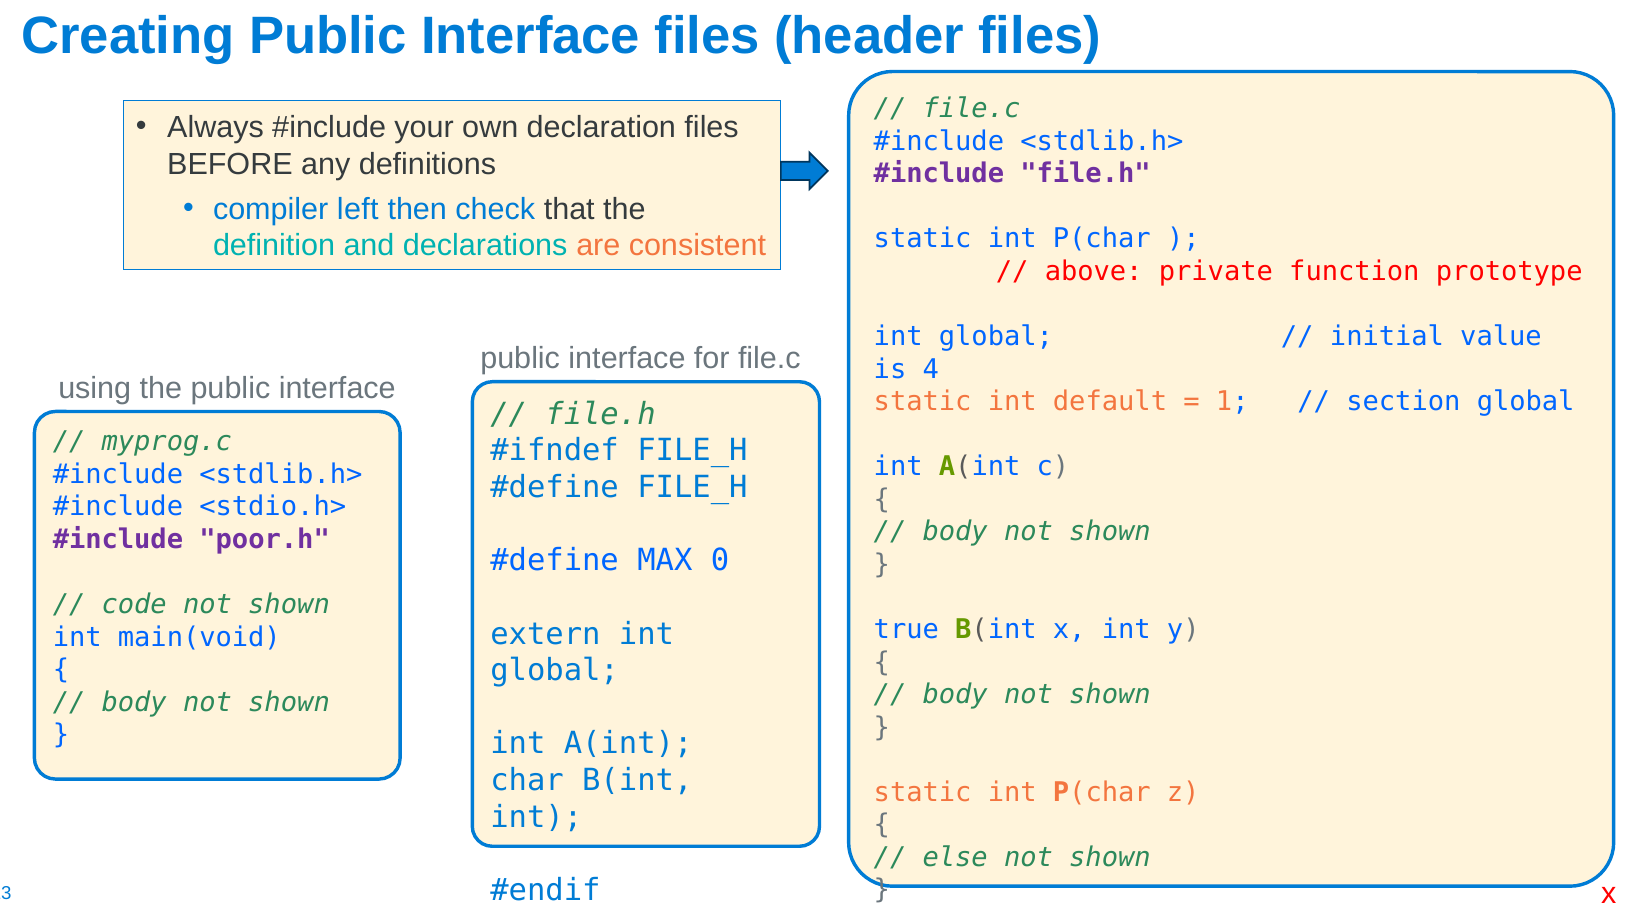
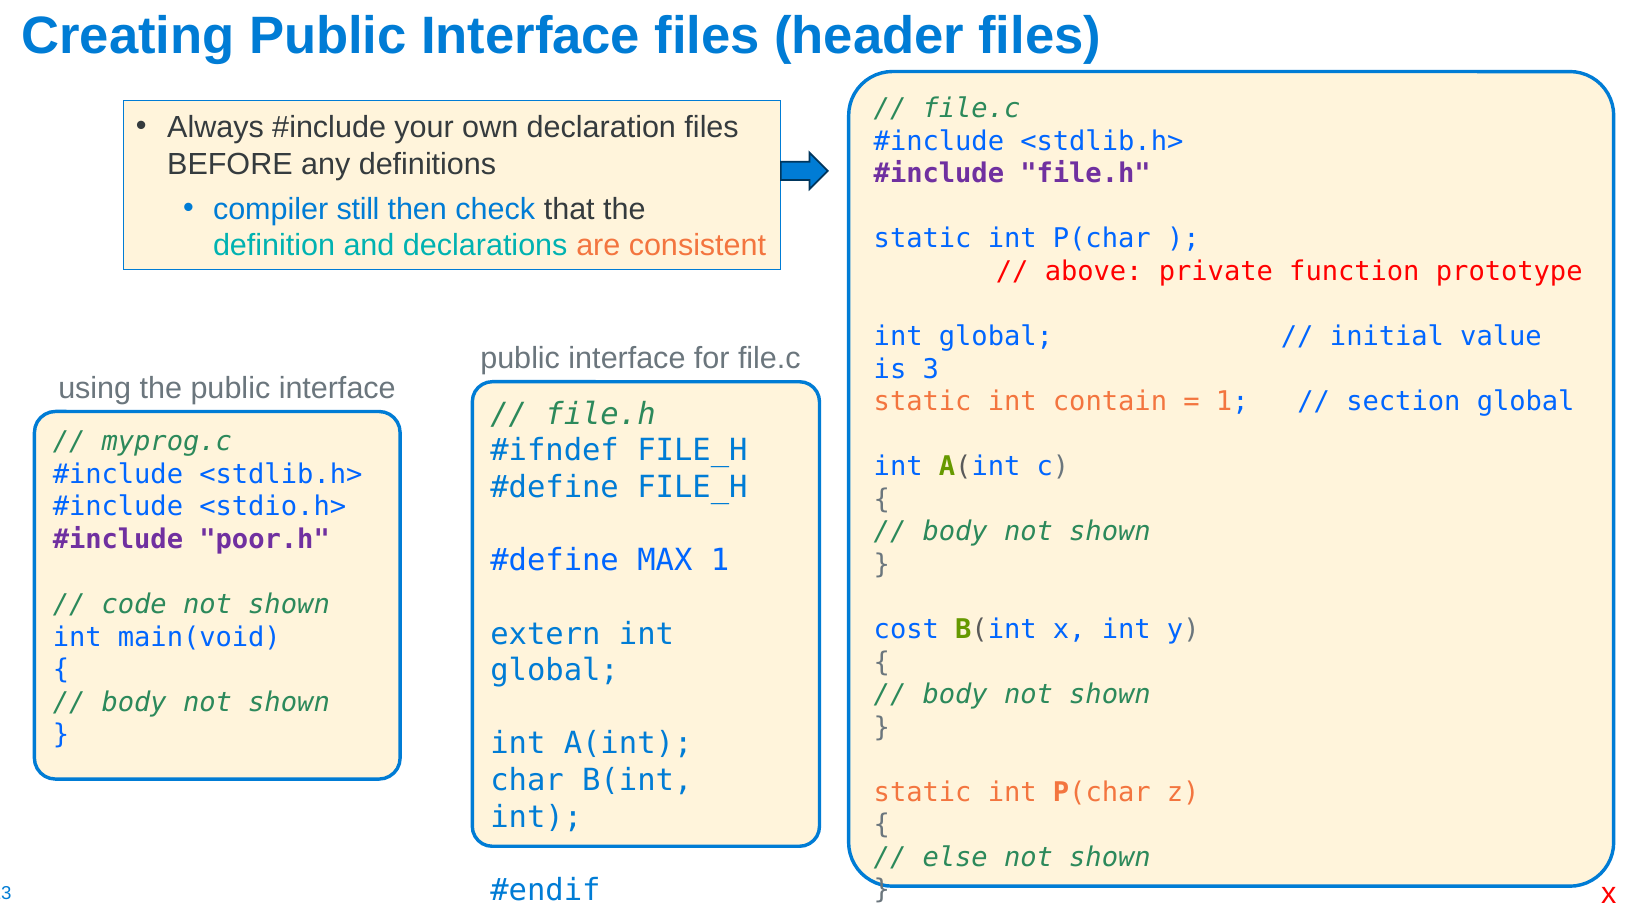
left: left -> still
4: 4 -> 3
default: default -> contain
MAX 0: 0 -> 1
true: true -> cost
